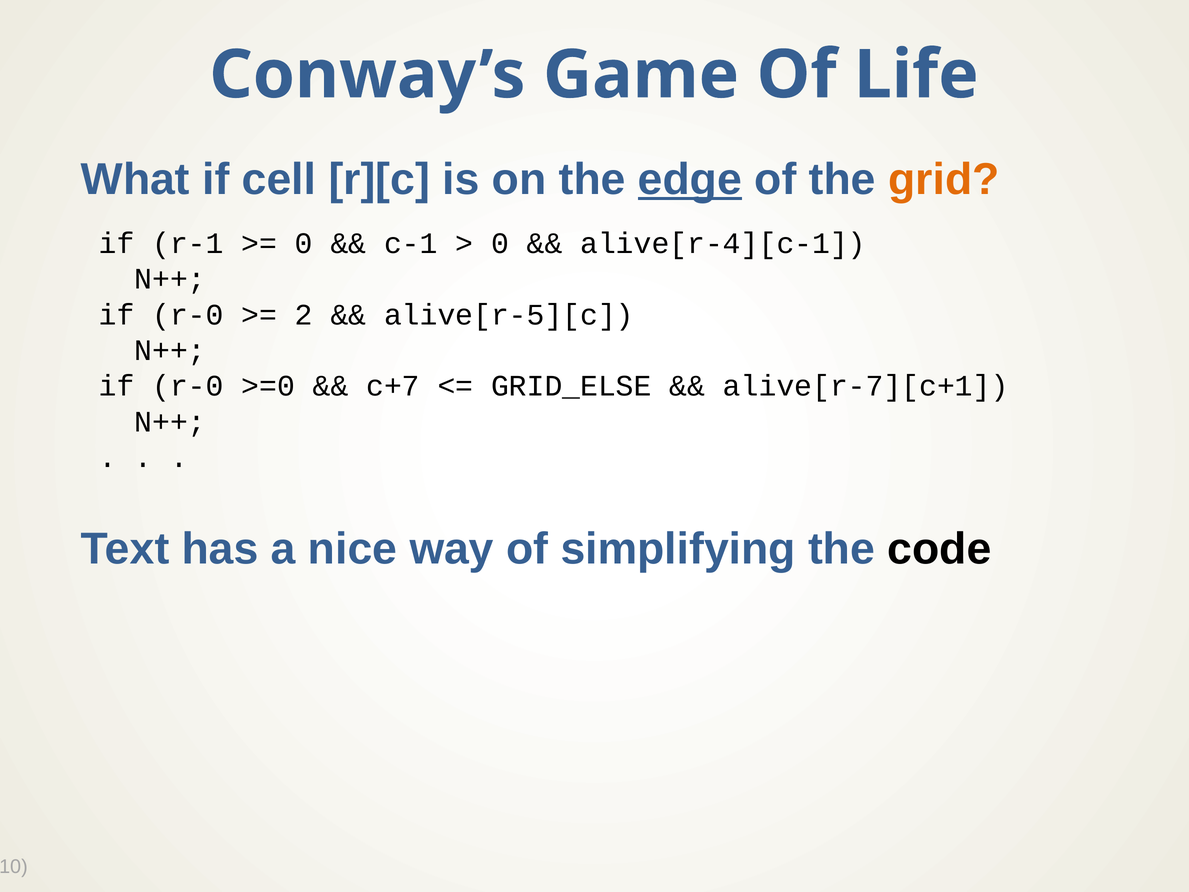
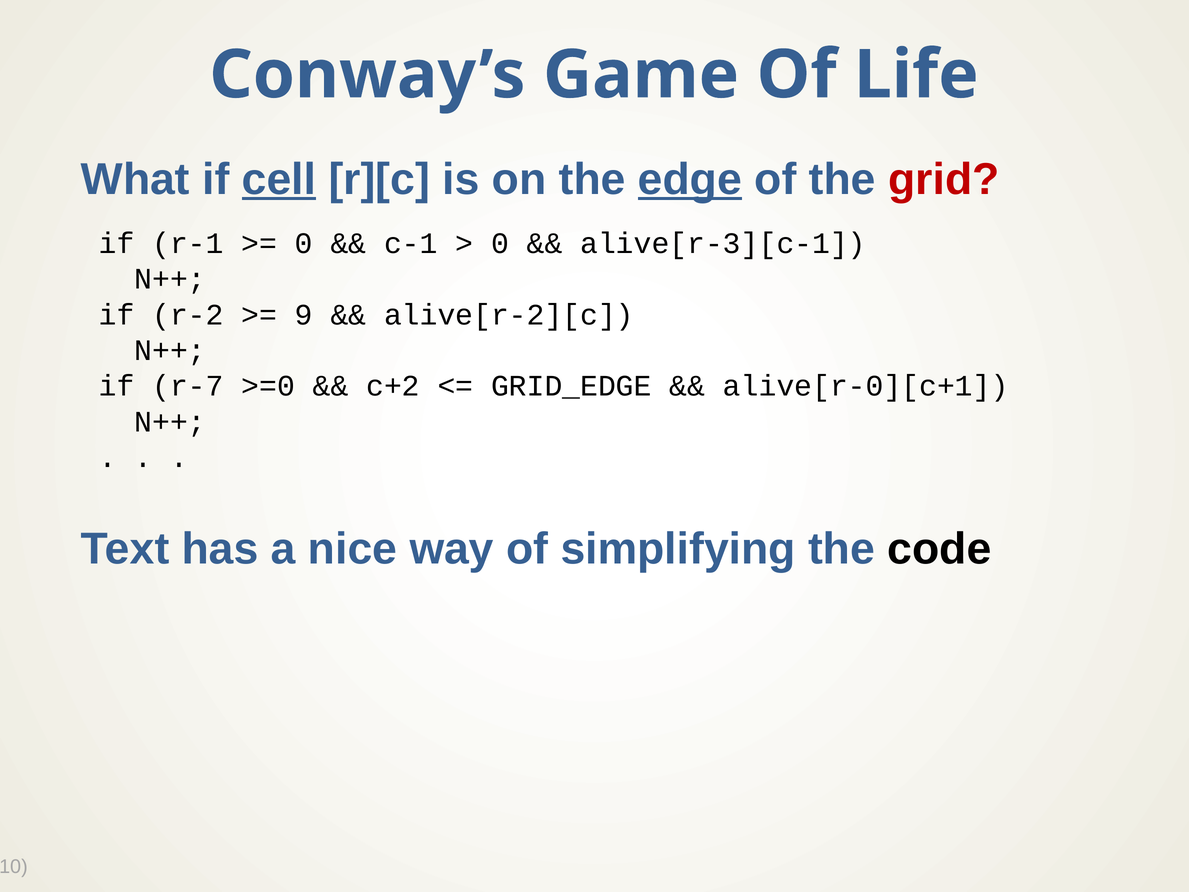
cell underline: none -> present
grid colour: orange -> red
alive[r-4][c-1: alive[r-4][c-1 -> alive[r-3][c-1
r-0 at (188, 315): r-0 -> r-2
2: 2 -> 9
alive[r-5][c: alive[r-5][c -> alive[r-2][c
r-0 at (188, 386): r-0 -> r-7
c+7: c+7 -> c+2
GRID_ELSE: GRID_ELSE -> GRID_EDGE
alive[r-7][c+1: alive[r-7][c+1 -> alive[r-0][c+1
